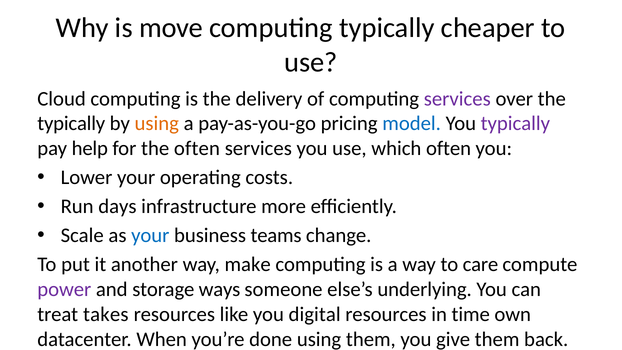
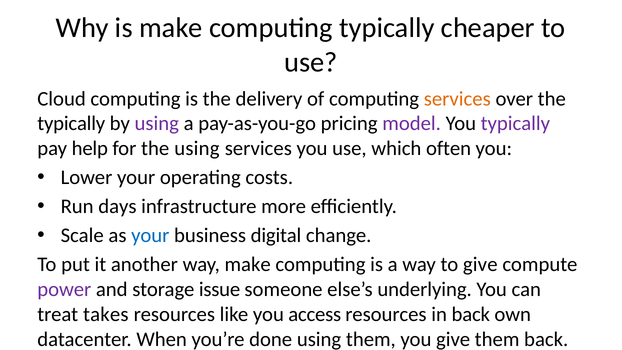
is move: move -> make
services at (457, 99) colour: purple -> orange
using at (157, 124) colour: orange -> purple
model colour: blue -> purple
the often: often -> using
teams: teams -> digital
to care: care -> give
ways: ways -> issue
digital: digital -> access
in time: time -> back
